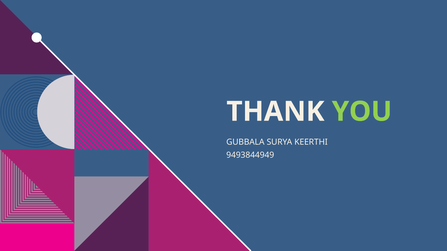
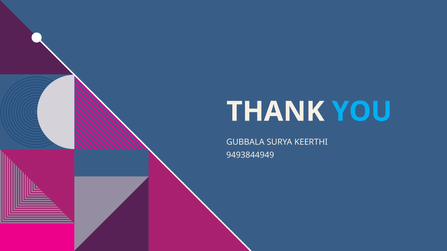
YOU colour: light green -> light blue
